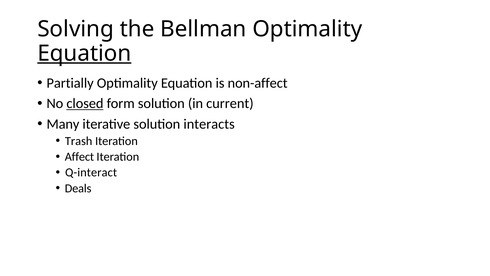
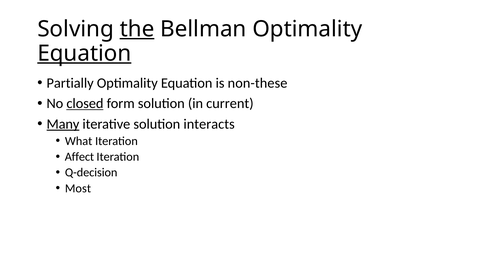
the underline: none -> present
non-affect: non-affect -> non-these
Many underline: none -> present
Trash: Trash -> What
Q-interact: Q-interact -> Q-decision
Deals: Deals -> Most
